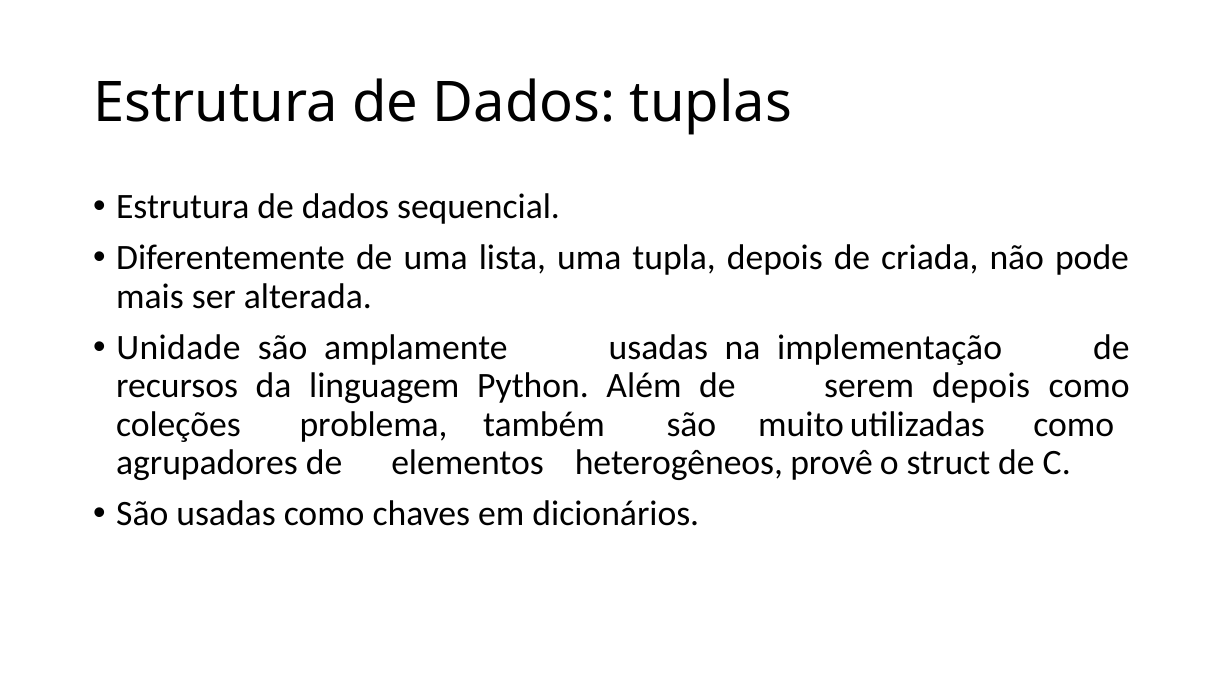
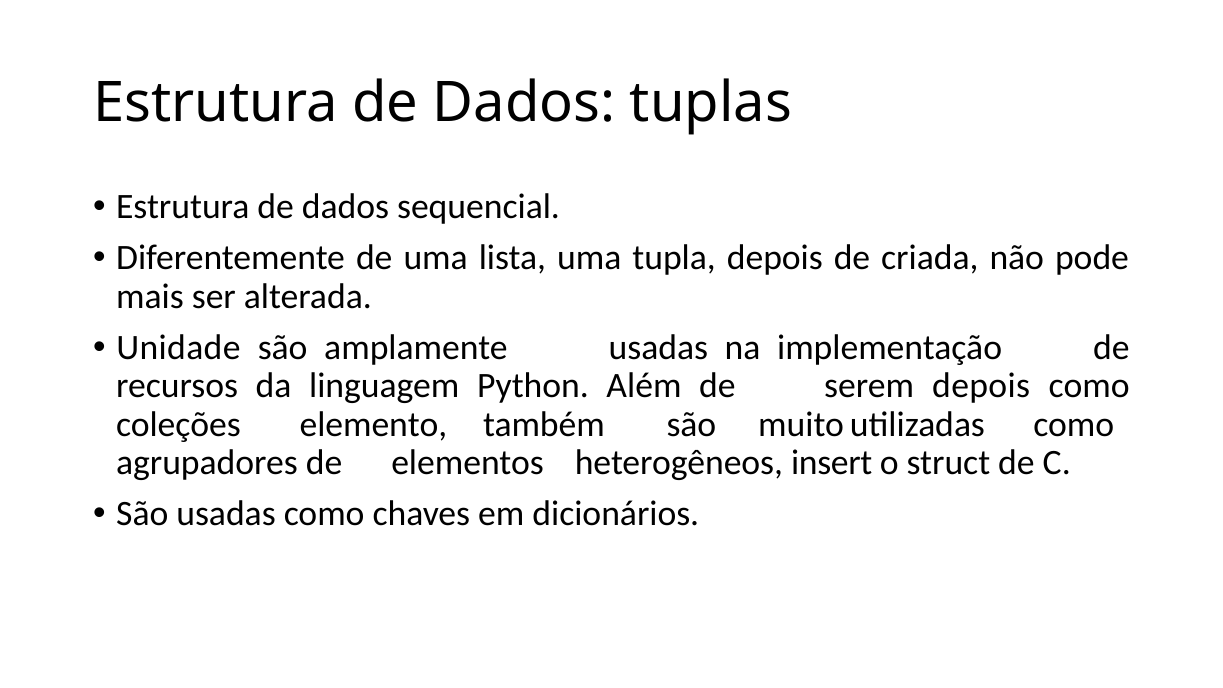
problema: problema -> elemento
provê: provê -> insert
